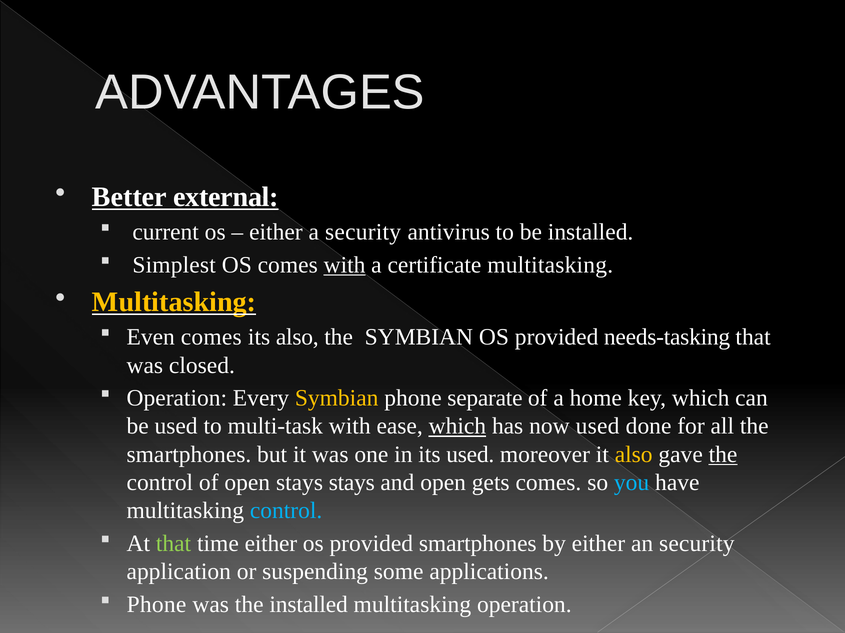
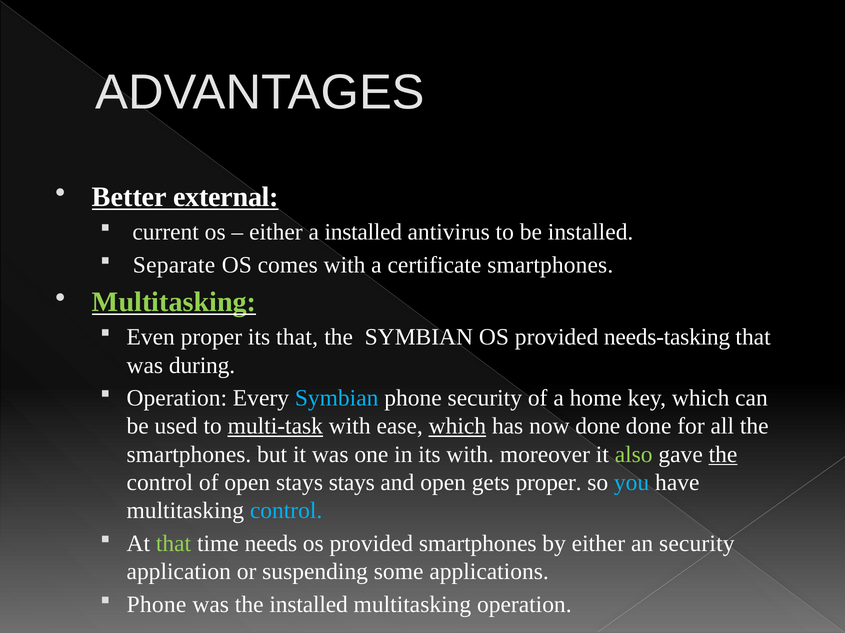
a security: security -> installed
Simplest: Simplest -> Separate
with at (345, 265) underline: present -> none
certificate multitasking: multitasking -> smartphones
Multitasking at (174, 302) colour: yellow -> light green
Even comes: comes -> proper
its also: also -> that
closed: closed -> during
Symbian at (337, 399) colour: yellow -> light blue
phone separate: separate -> security
multi-task underline: none -> present
now used: used -> done
its used: used -> with
also at (634, 455) colour: yellow -> light green
gets comes: comes -> proper
time either: either -> needs
